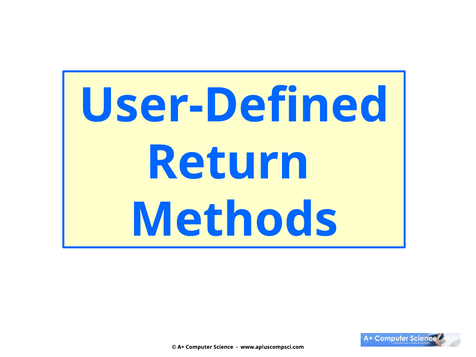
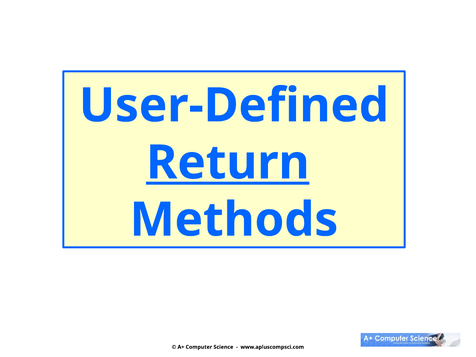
Return underline: none -> present
